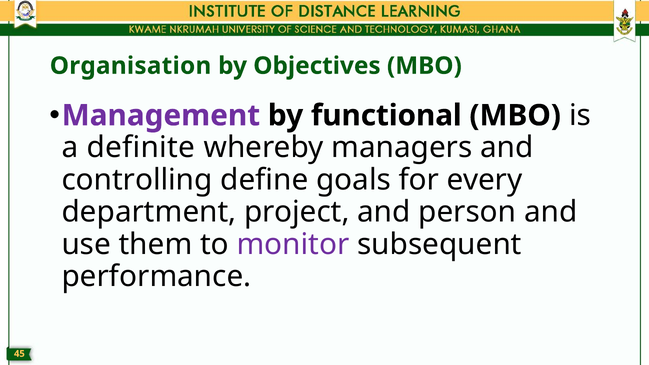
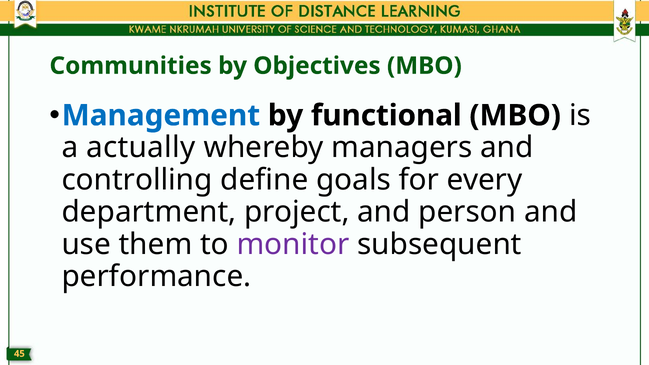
Organisation: Organisation -> Communities
Management colour: purple -> blue
definite: definite -> actually
